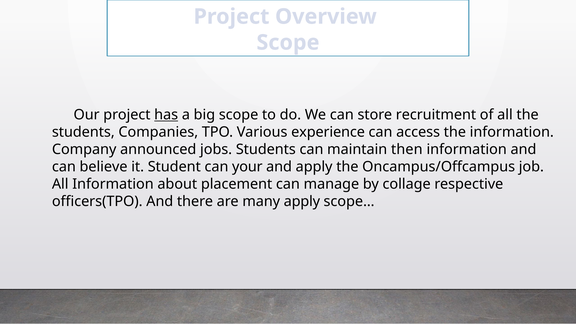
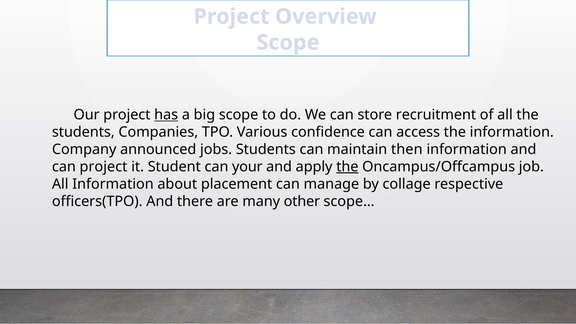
experience: experience -> confidence
can believe: believe -> project
the at (347, 167) underline: none -> present
many apply: apply -> other
